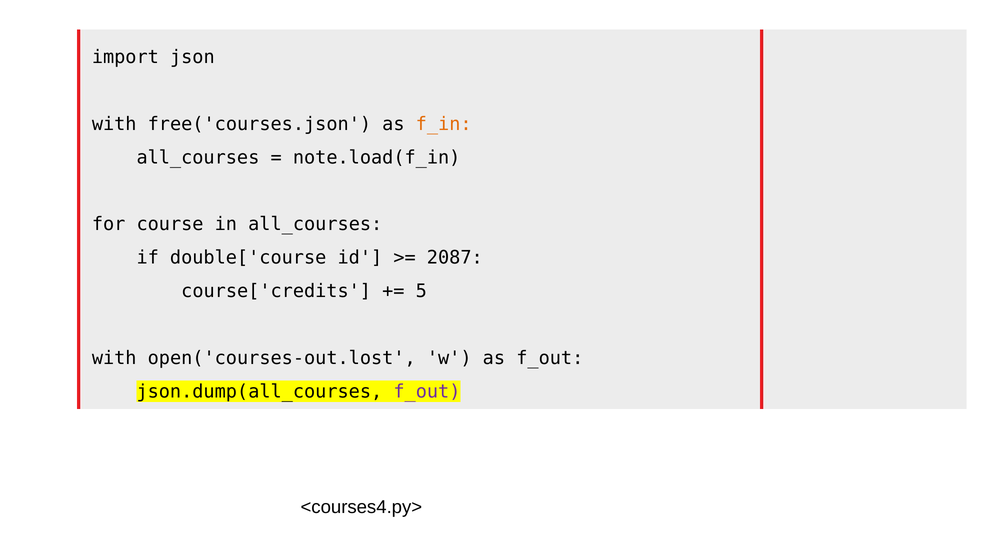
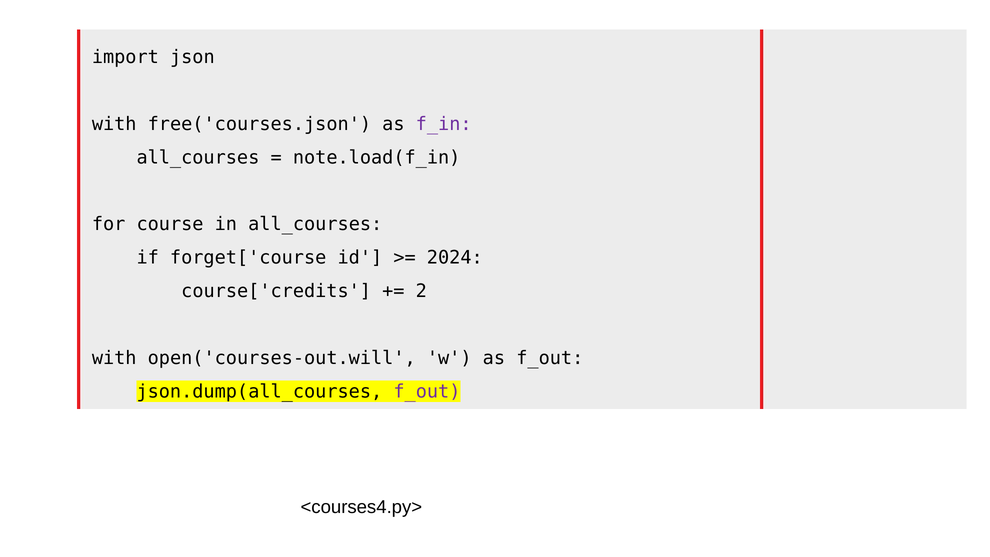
f_in colour: orange -> purple
double['course: double['course -> forget['course
2087: 2087 -> 2024
5: 5 -> 2
open('courses-out.lost: open('courses-out.lost -> open('courses-out.will
